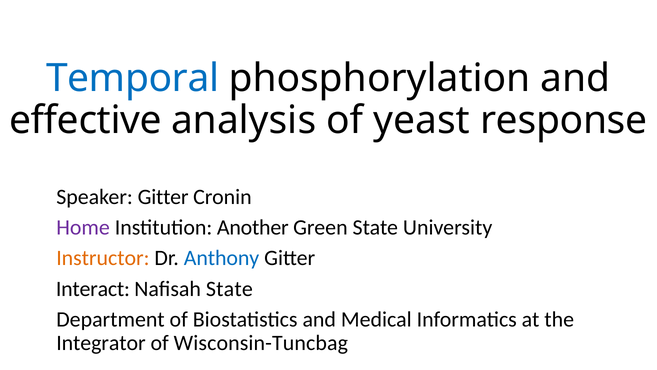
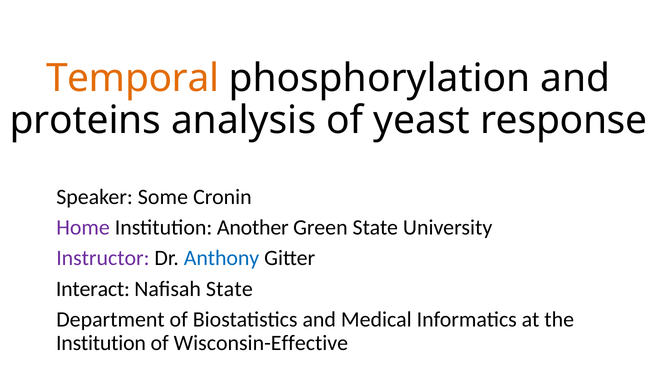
Temporal colour: blue -> orange
effective: effective -> proteins
Speaker Gitter: Gitter -> Some
Instructor colour: orange -> purple
Integrator at (101, 343): Integrator -> Institution
Wisconsin-Tuncbag: Wisconsin-Tuncbag -> Wisconsin-Effective
